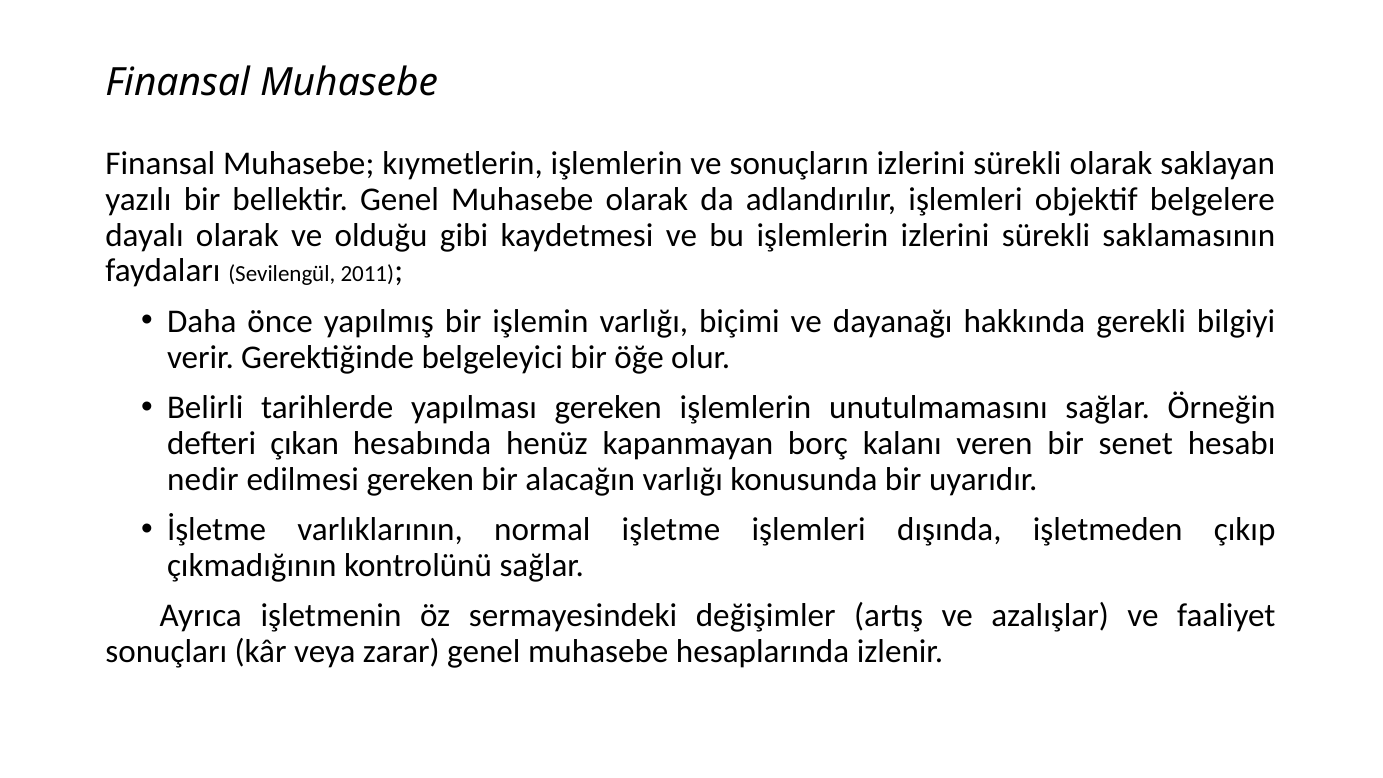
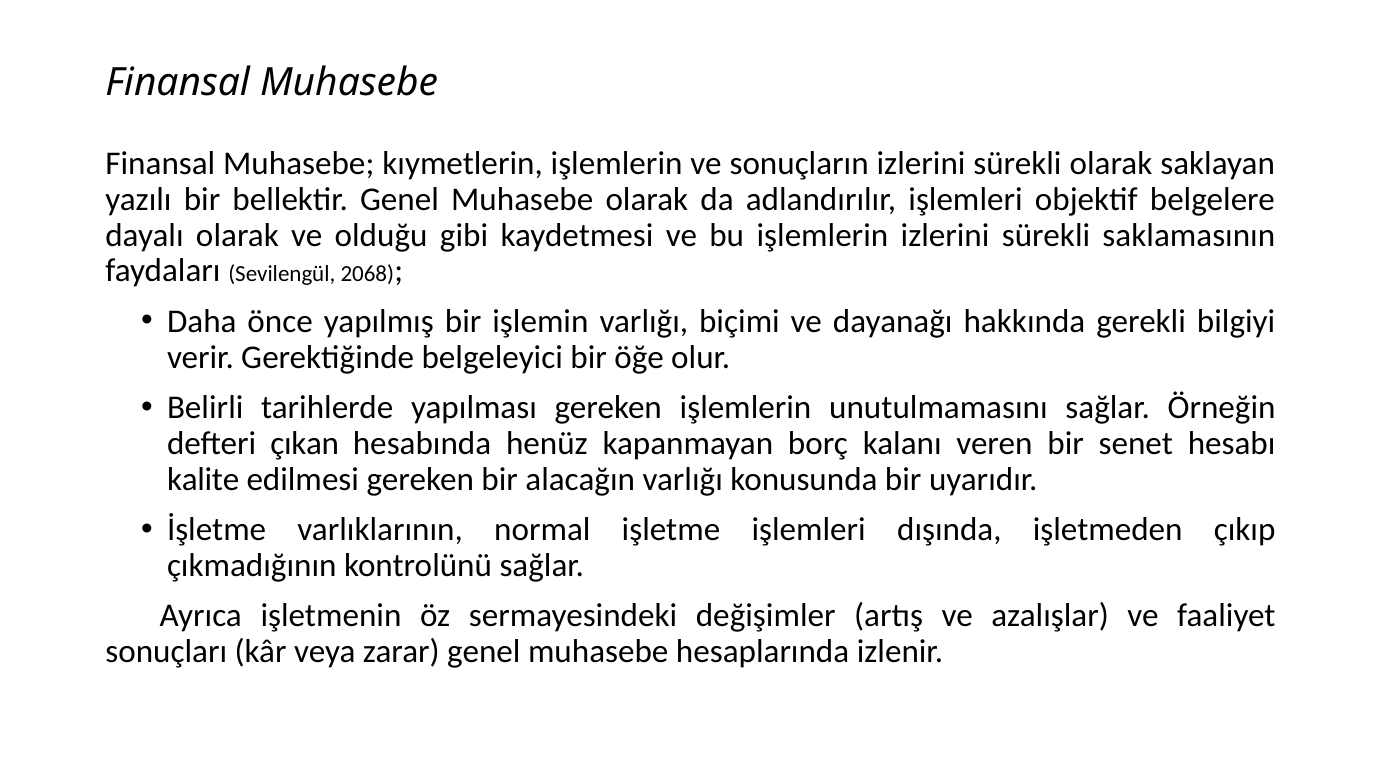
2011: 2011 -> 2068
nedir: nedir -> kalite
